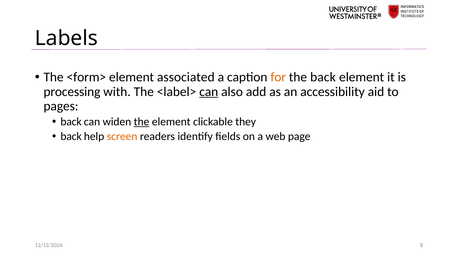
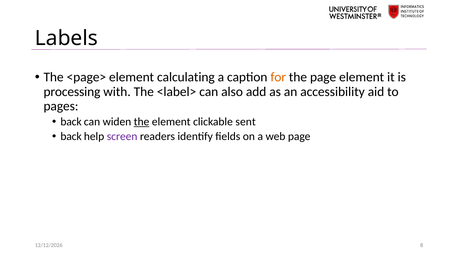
<form>: <form> -> <page>
associated: associated -> calculating
the back: back -> page
can at (209, 92) underline: present -> none
they: they -> sent
screen colour: orange -> purple
